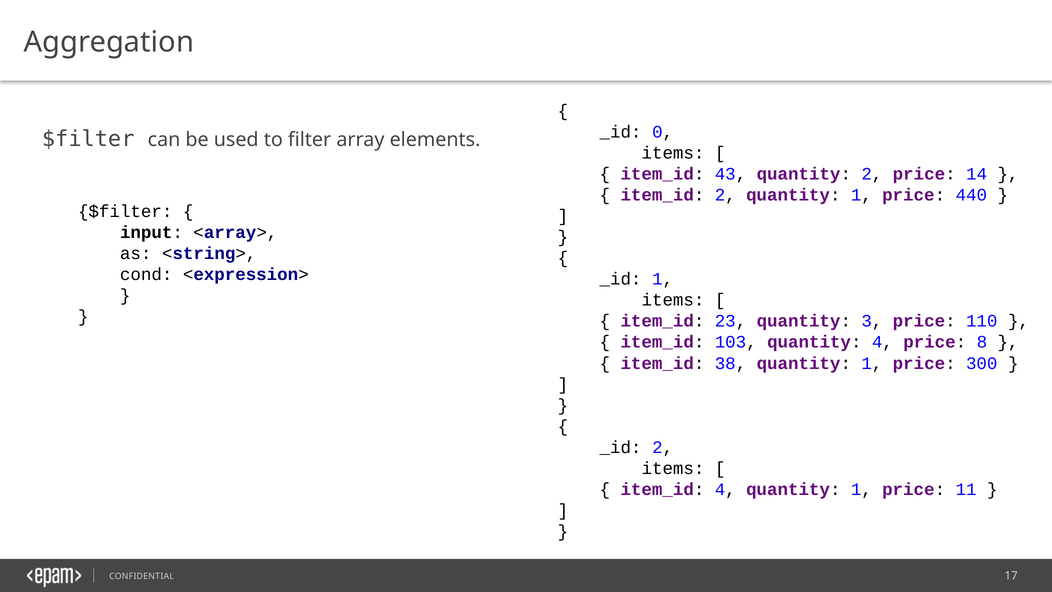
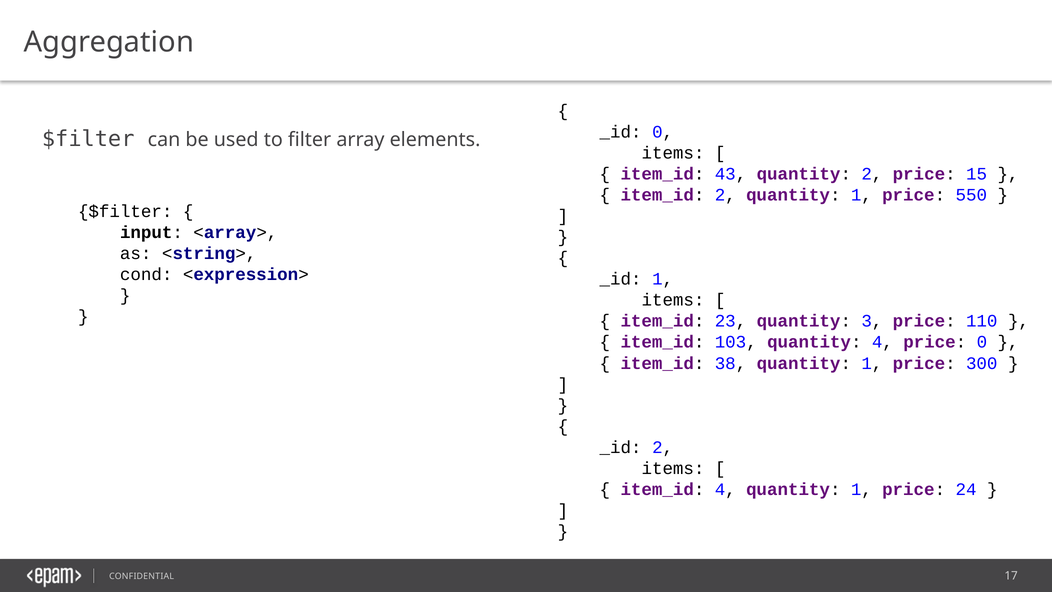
14: 14 -> 15
440: 440 -> 550
price 8: 8 -> 0
11: 11 -> 24
